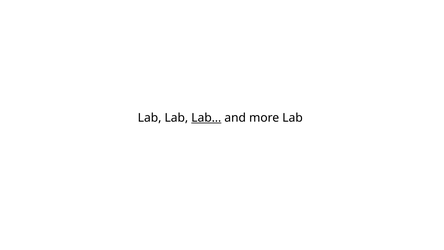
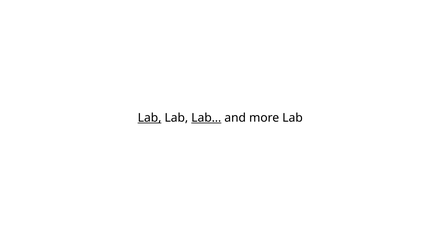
Lab at (150, 118) underline: none -> present
